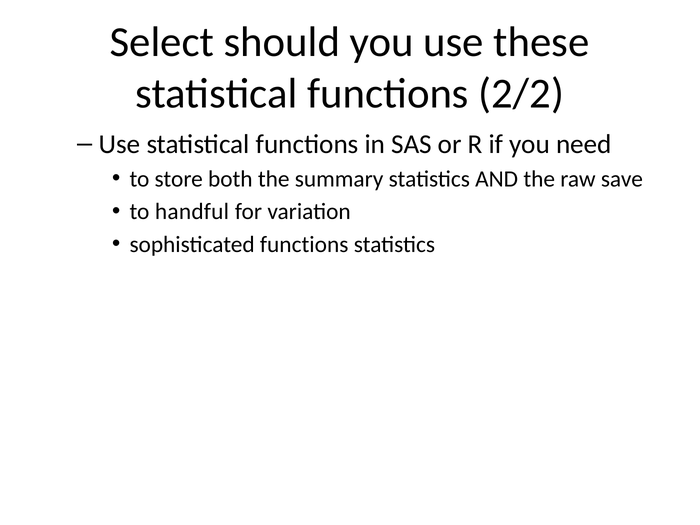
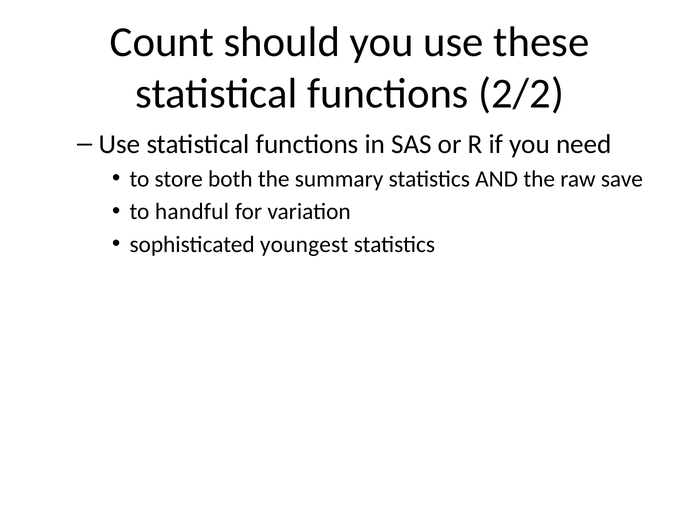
Select: Select -> Count
sophisticated functions: functions -> youngest
